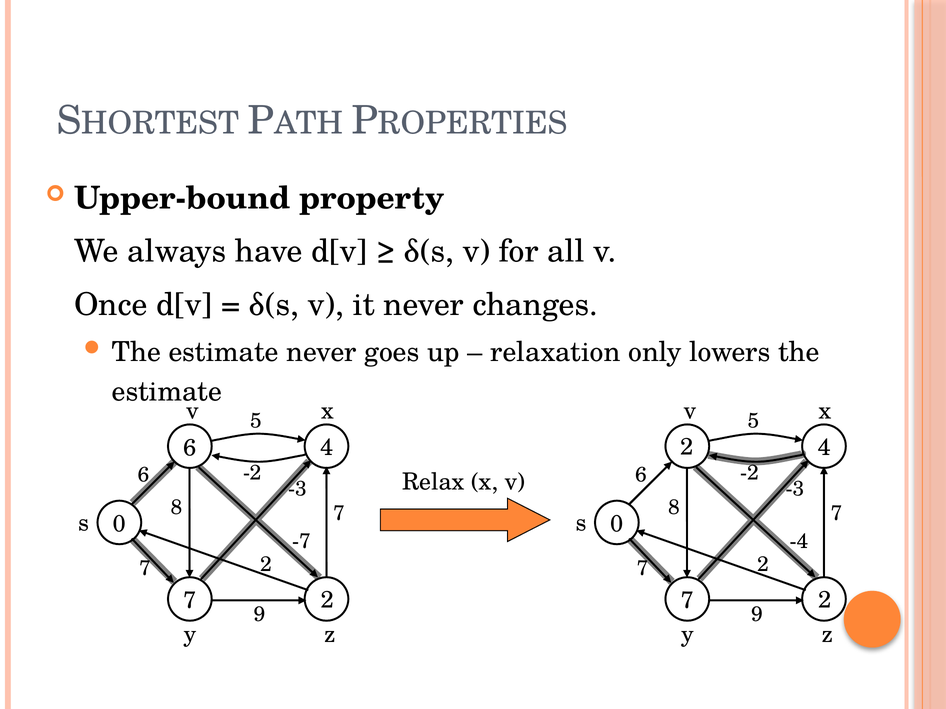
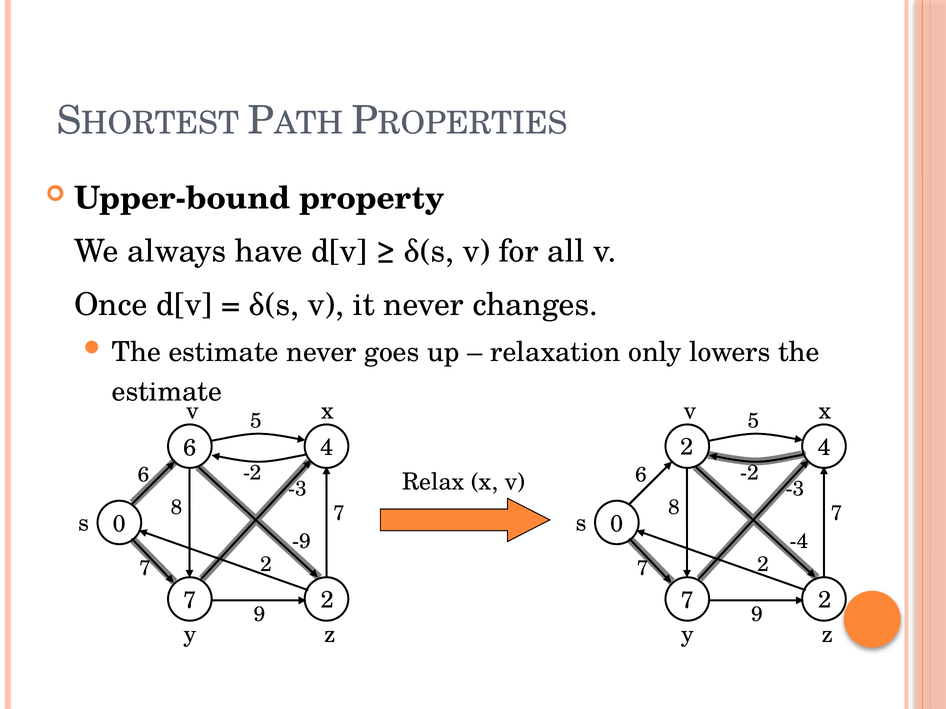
-7: -7 -> -9
